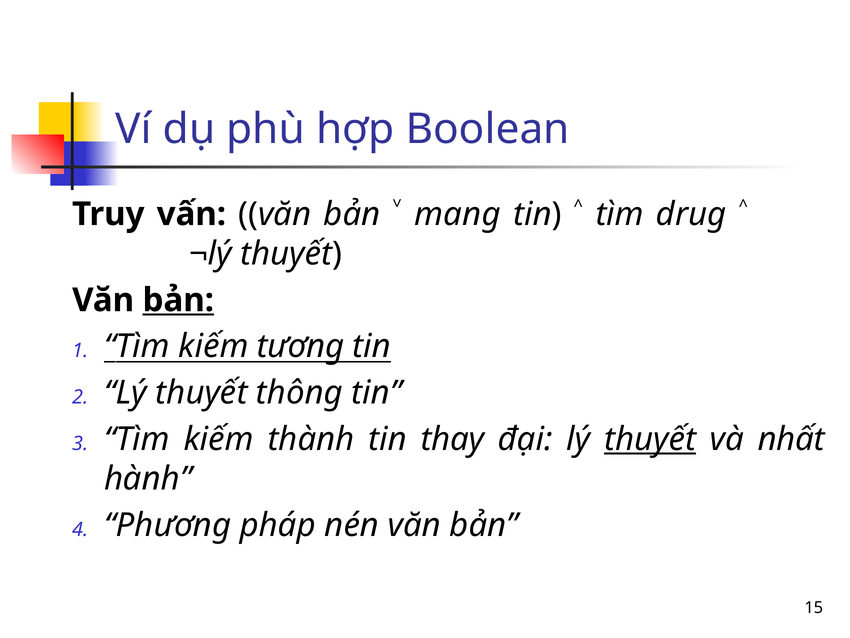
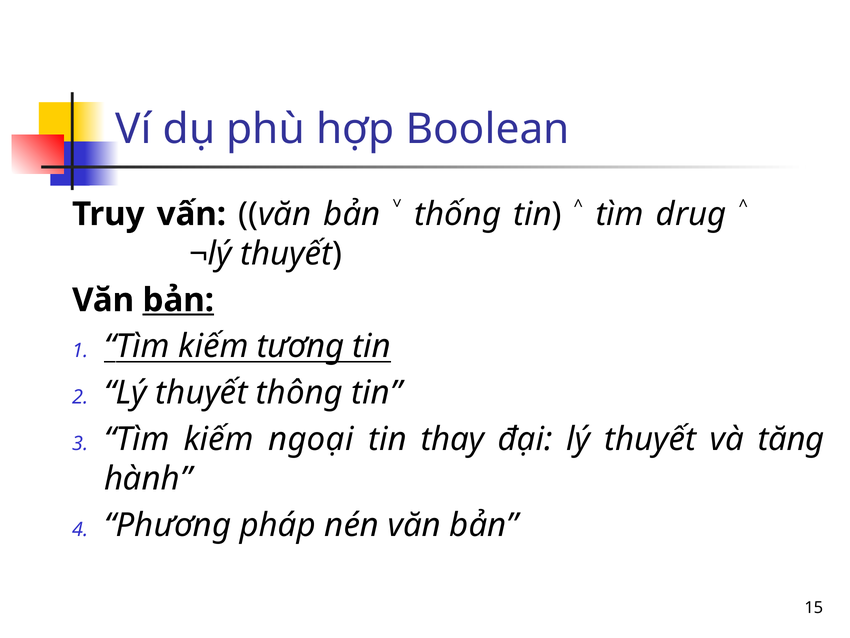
mang: mang -> thống
thành: thành -> ngoại
thuyết at (650, 439) underline: present -> none
nhất: nhất -> tăng
